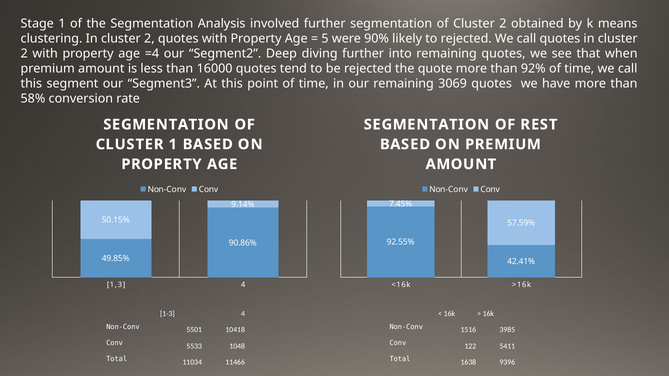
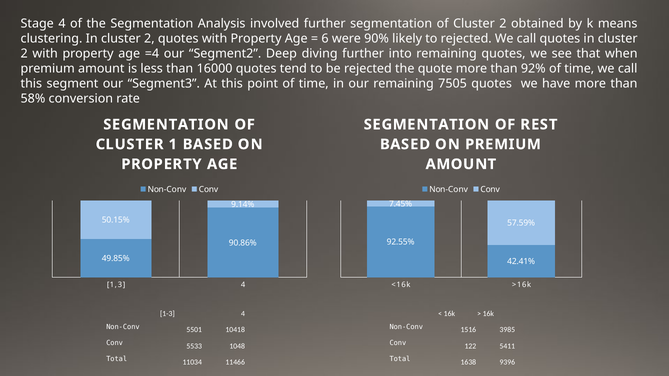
Stage 1: 1 -> 4
5: 5 -> 6
3069: 3069 -> 7505
